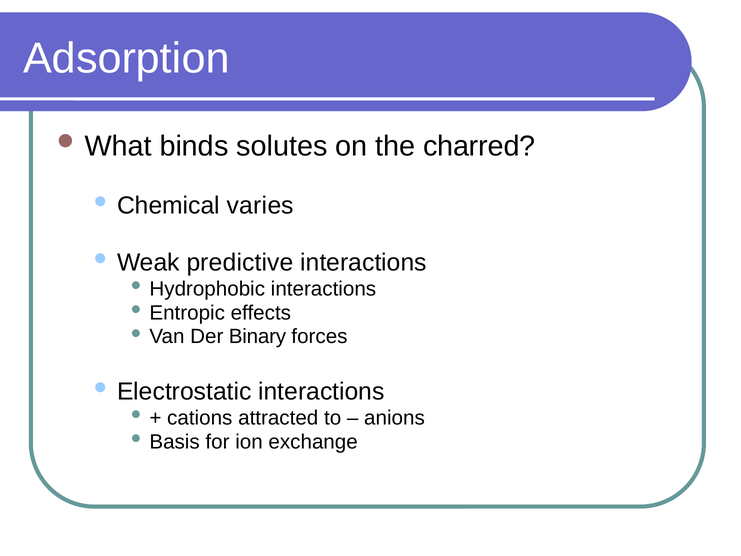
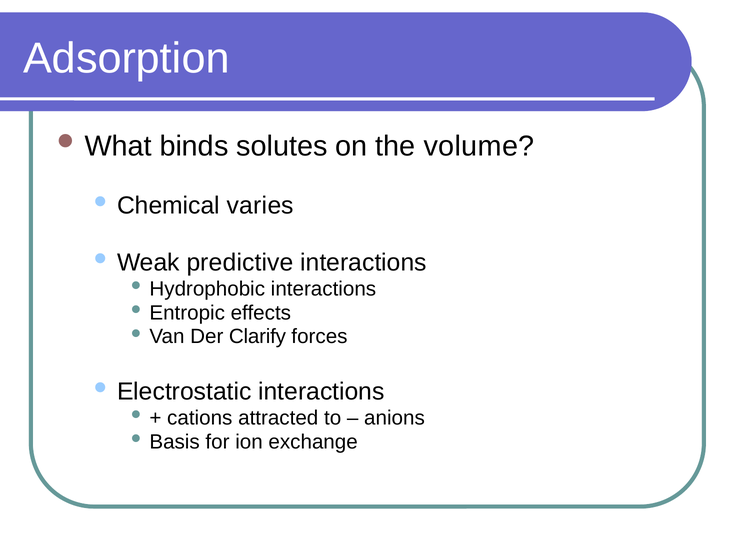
charred: charred -> volume
Binary: Binary -> Clarify
